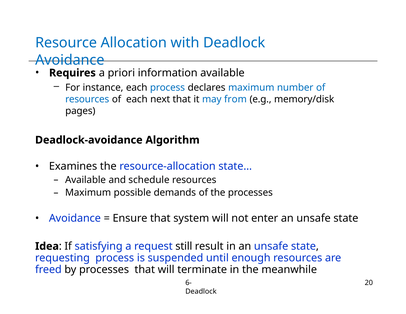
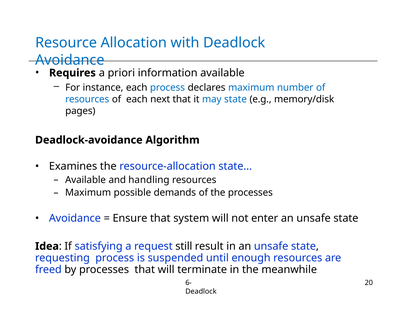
may from: from -> state
schedule: schedule -> handling
